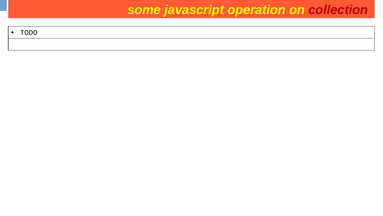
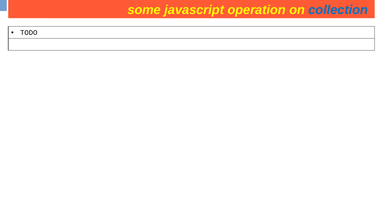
collection at (338, 10) colour: red -> blue
